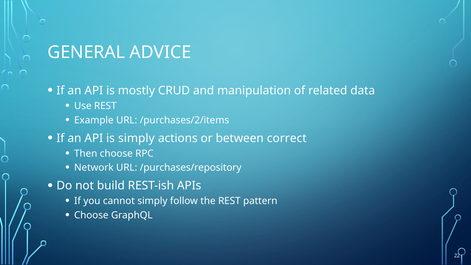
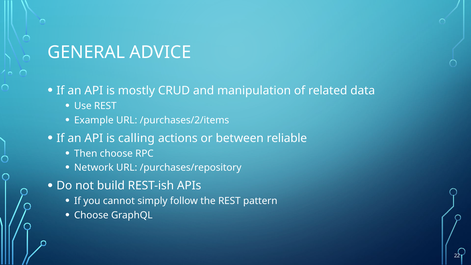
is simply: simply -> calling
correct: correct -> reliable
